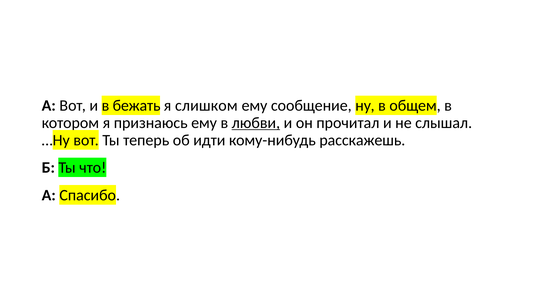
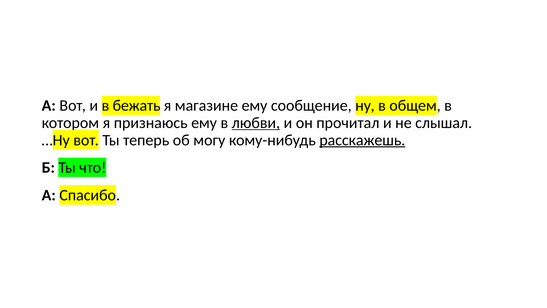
слишком: слишком -> магазине
идти: идти -> могу
расскажешь underline: none -> present
